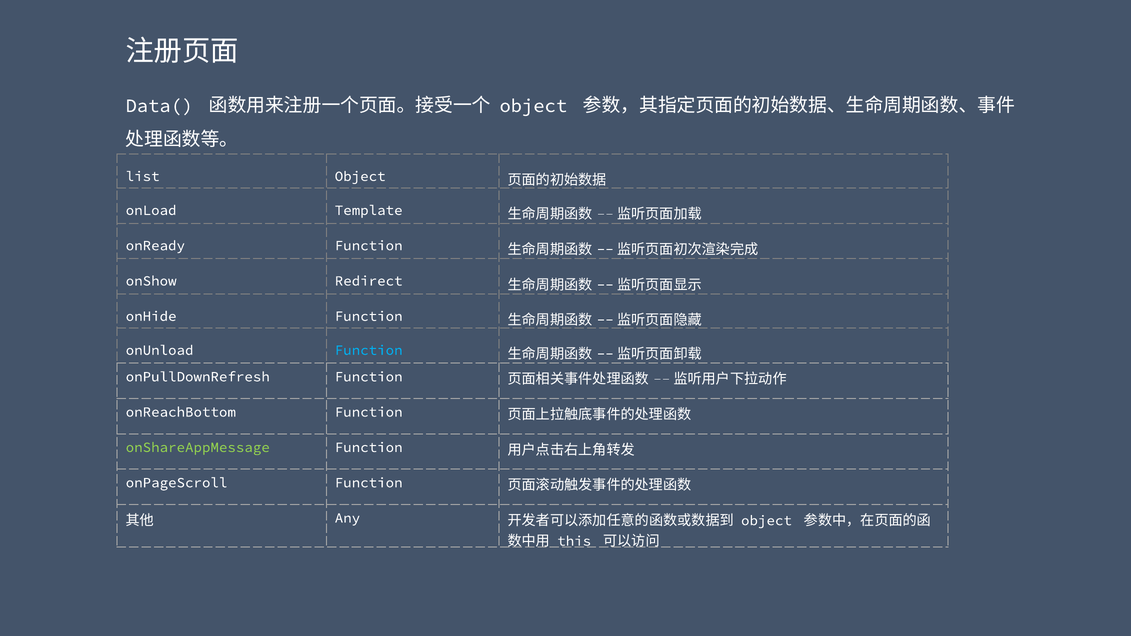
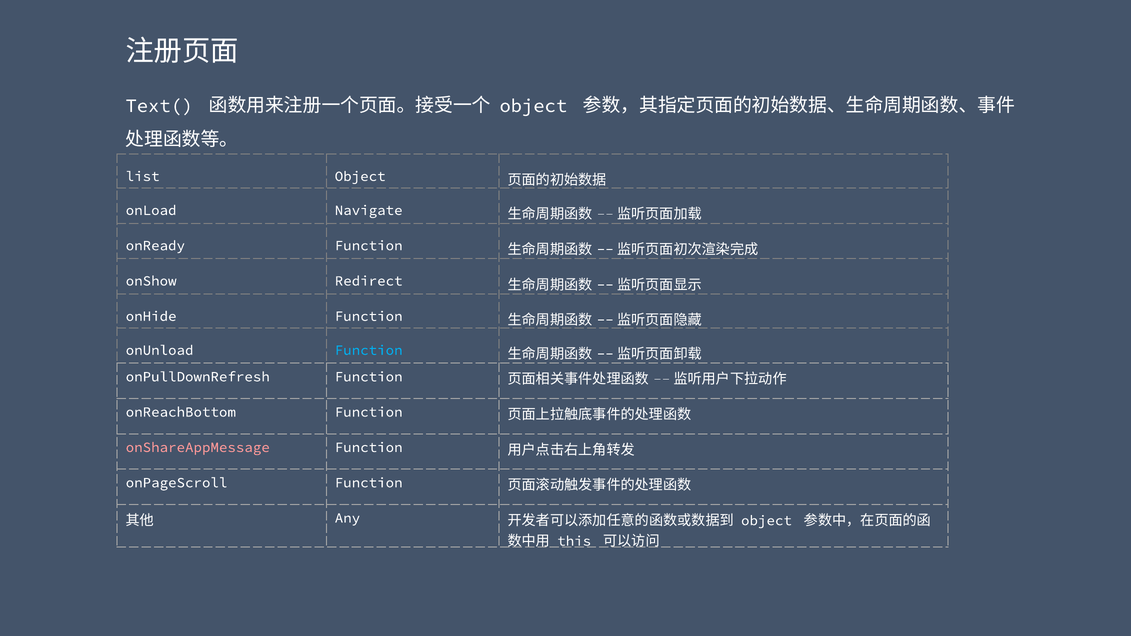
Data(: Data( -> Text(
Template: Template -> Navigate
onShareAppMessage colour: light green -> pink
